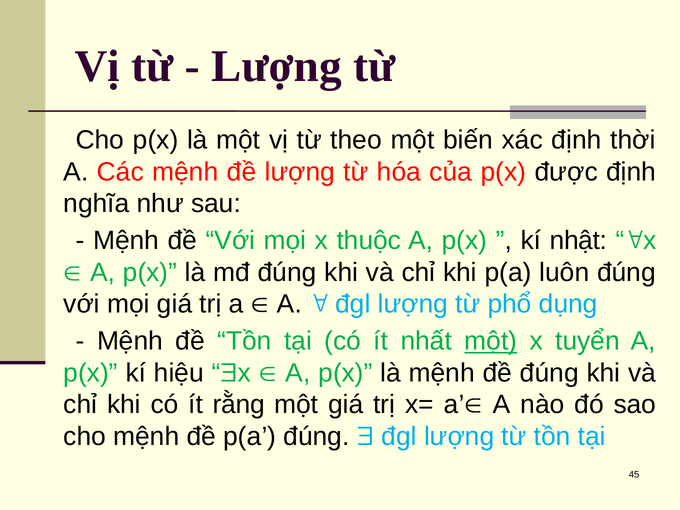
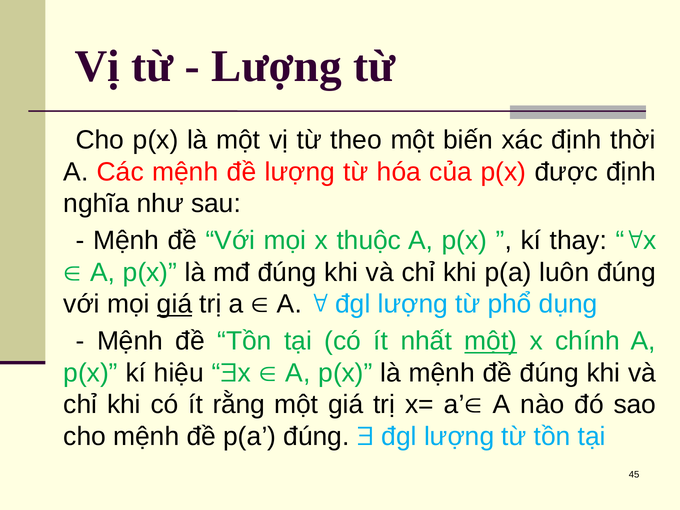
nhật: nhật -> thay
giá at (175, 304) underline: none -> present
tuyển: tuyển -> chính
